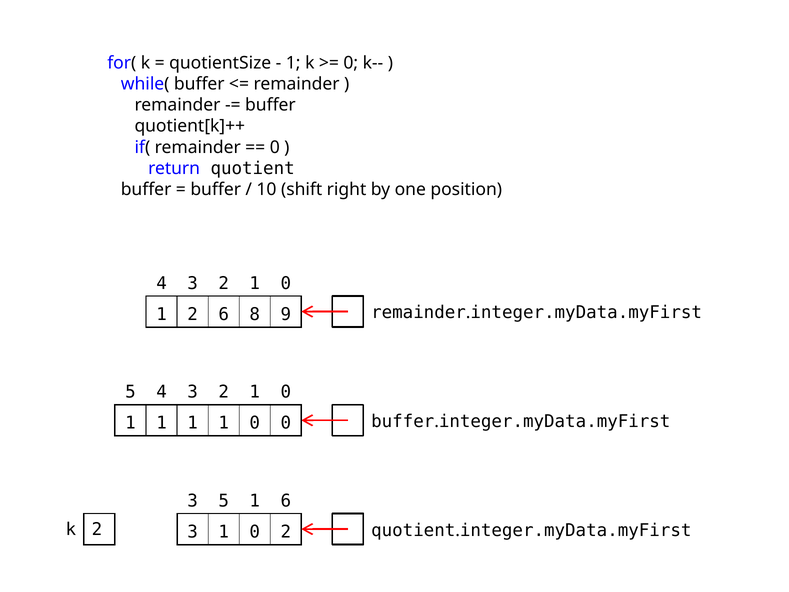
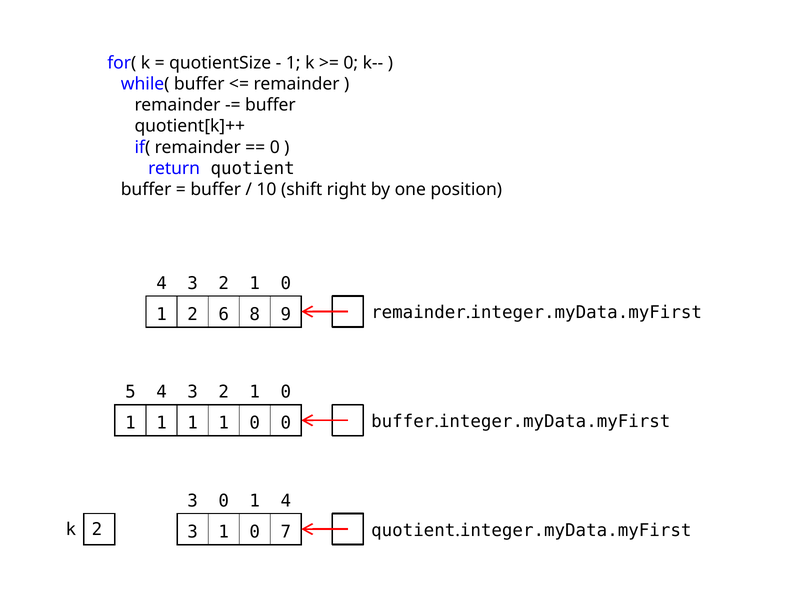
3 5: 5 -> 0
1 6: 6 -> 4
0 2: 2 -> 7
